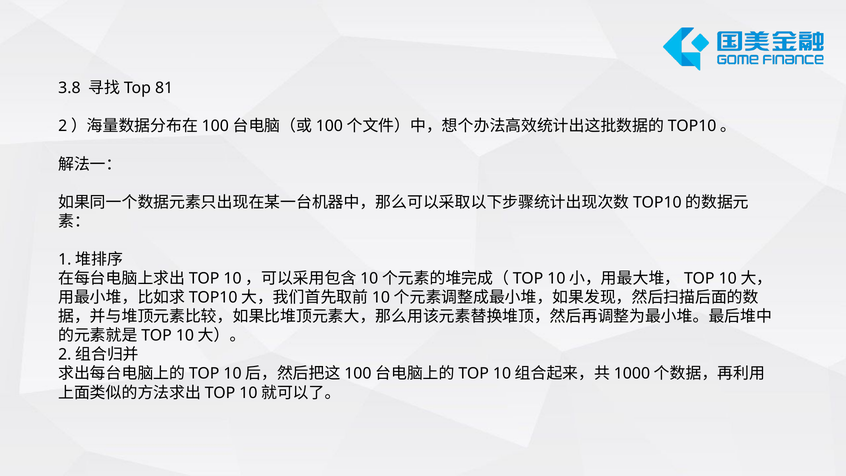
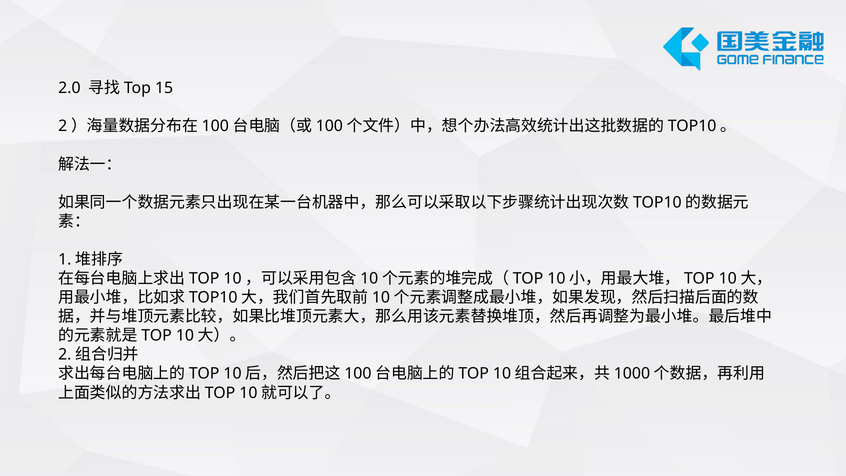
3.8: 3.8 -> 2.0
81: 81 -> 15
